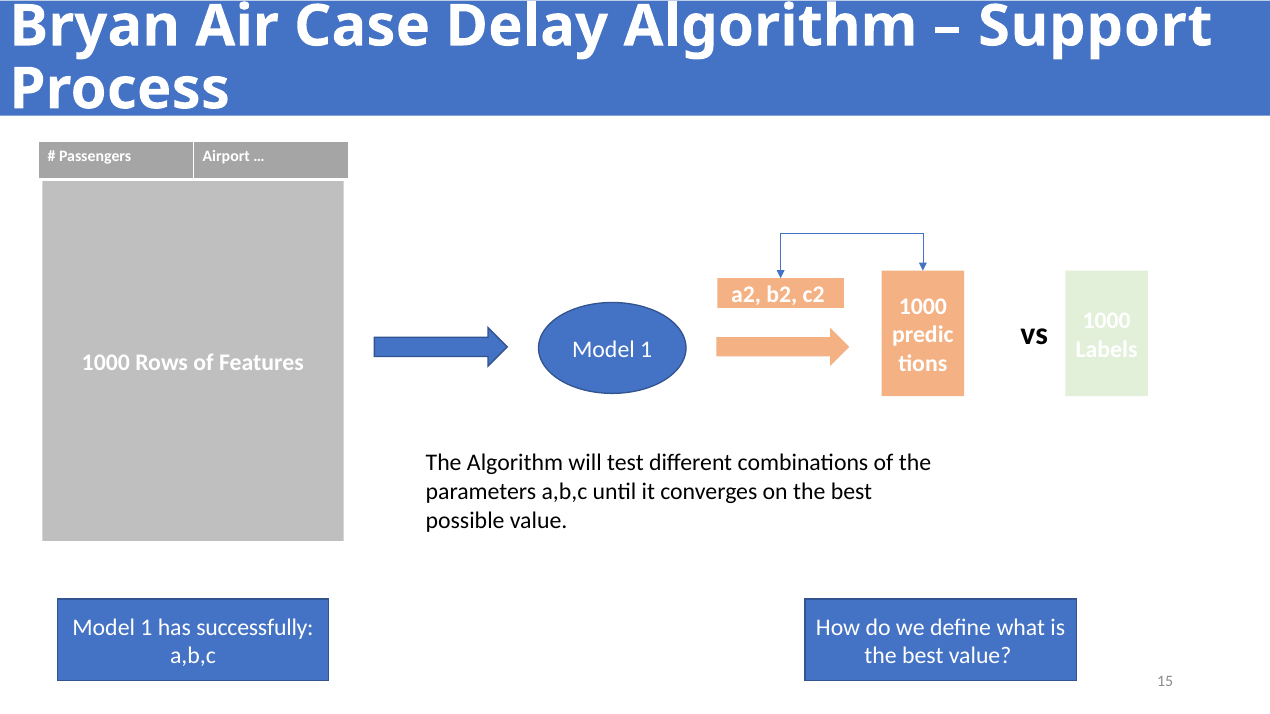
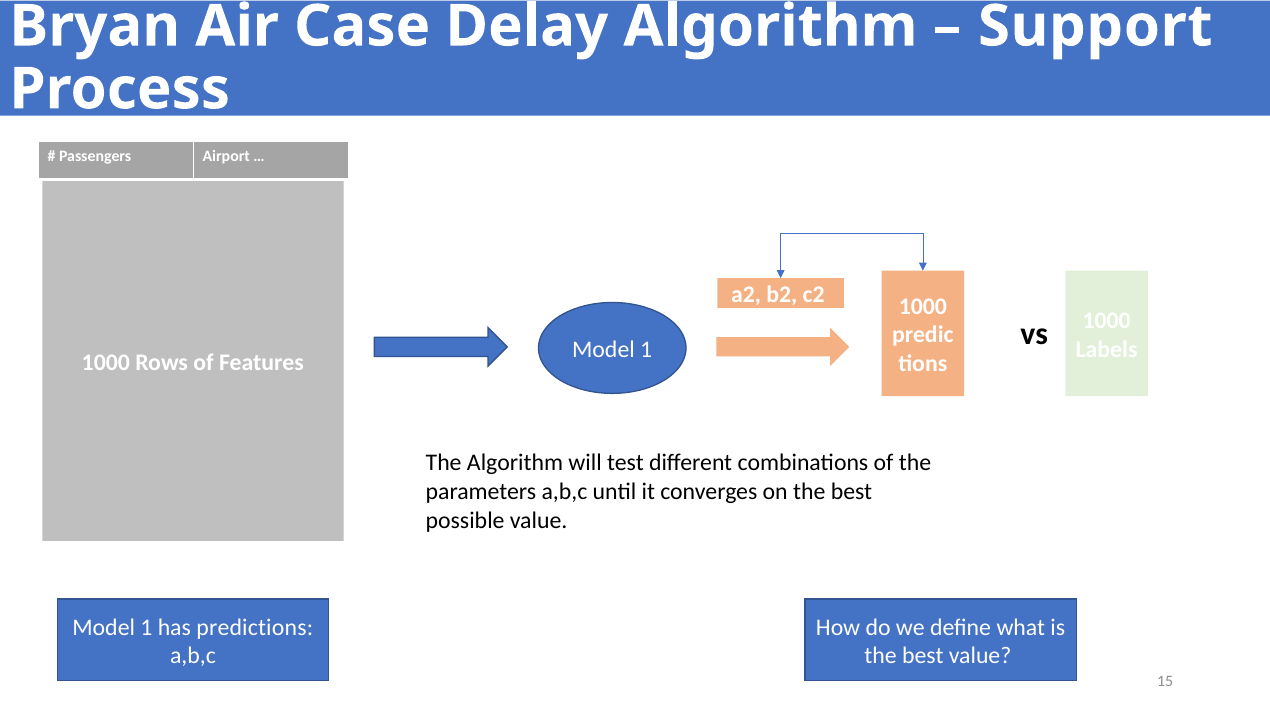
successfully: successfully -> predictions
